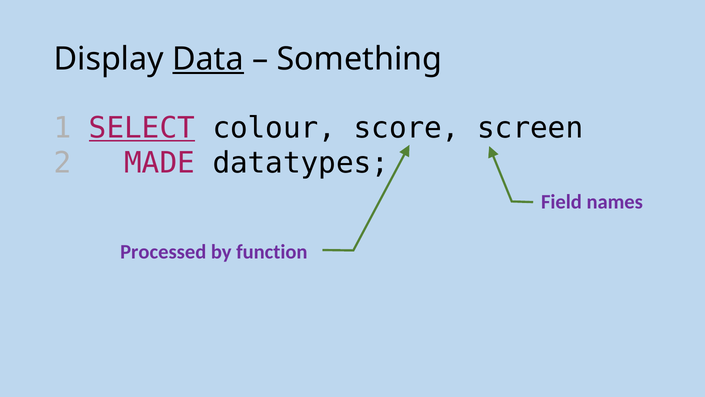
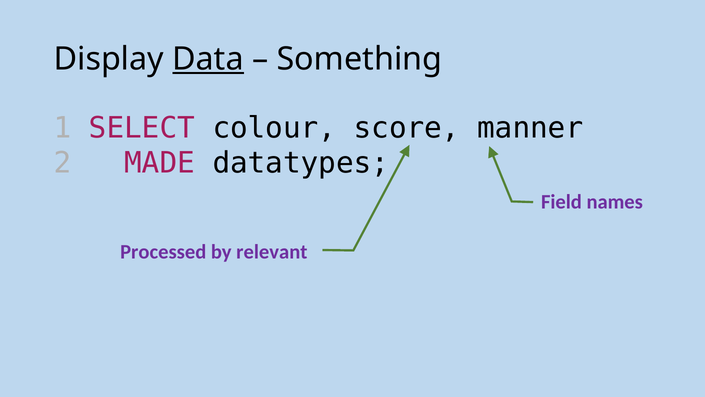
SELECT underline: present -> none
screen: screen -> manner
function: function -> relevant
